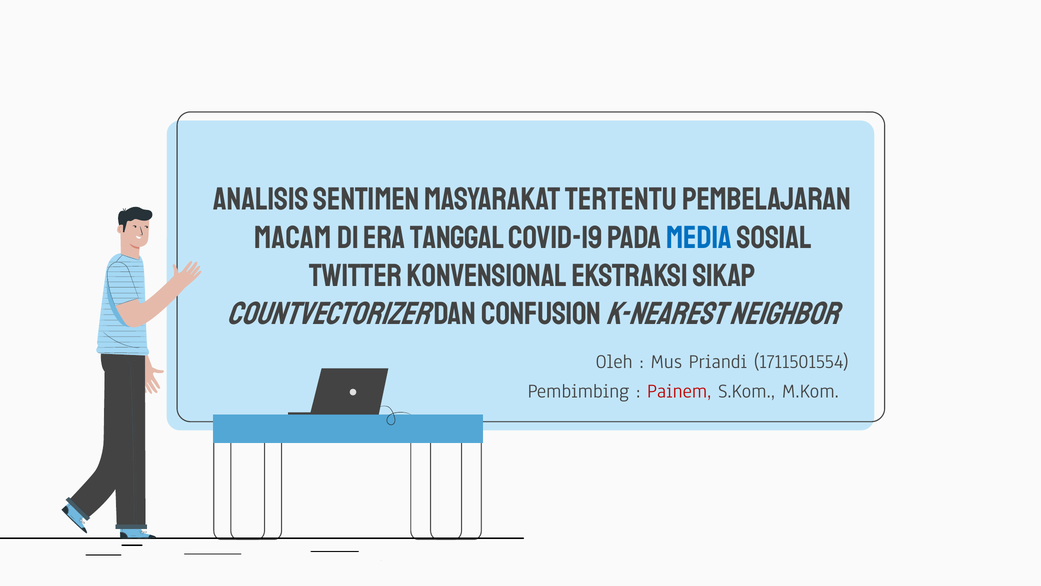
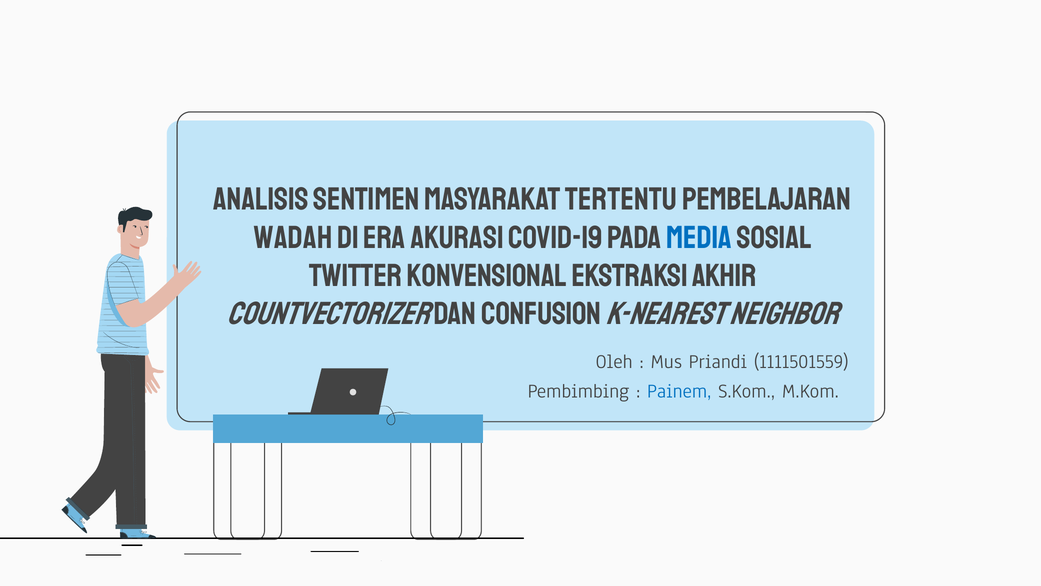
Macam: Macam -> Wadah
Tanggal: Tanggal -> Akurasi
Sikap: Sikap -> Akhir
1711501554: 1711501554 -> 1111501559
Painem colour: red -> blue
